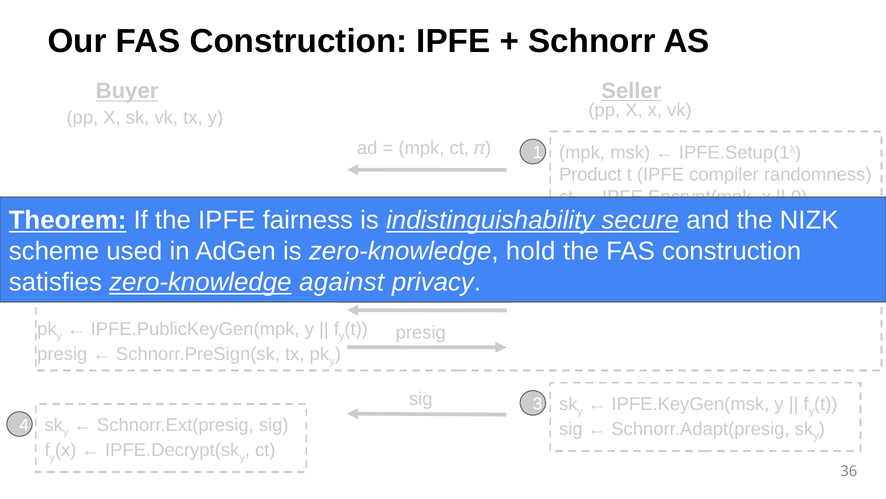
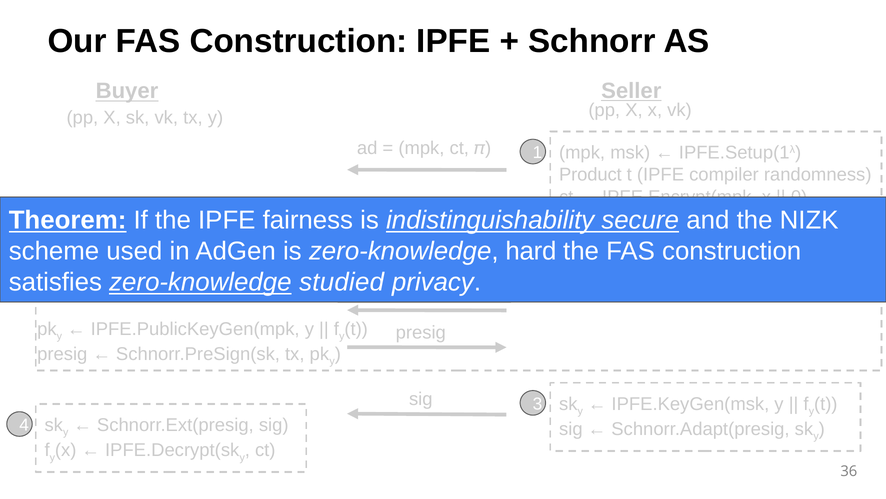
hold: hold -> hard
against: against -> studied
